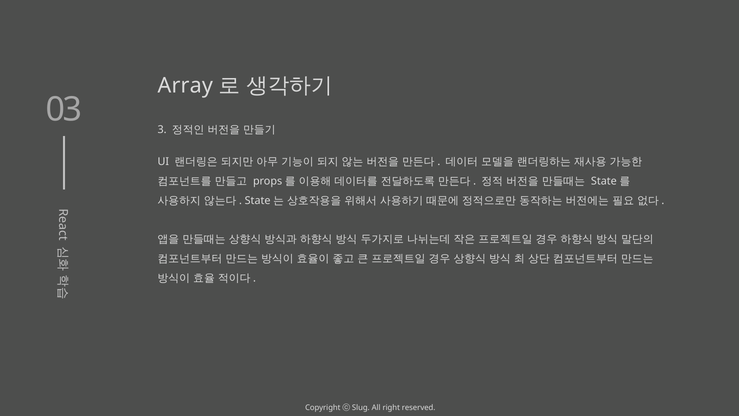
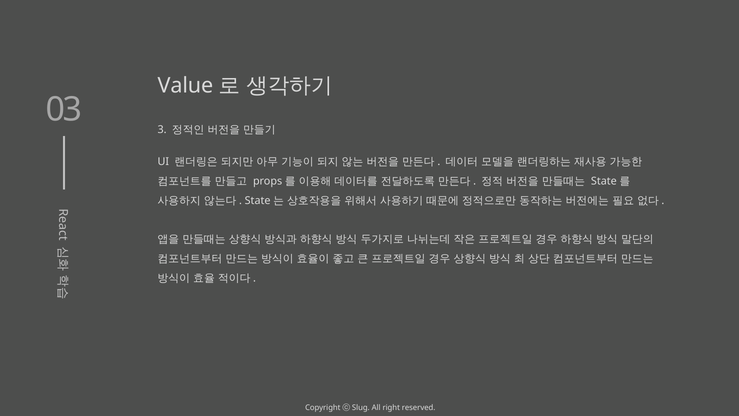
Array: Array -> Value
